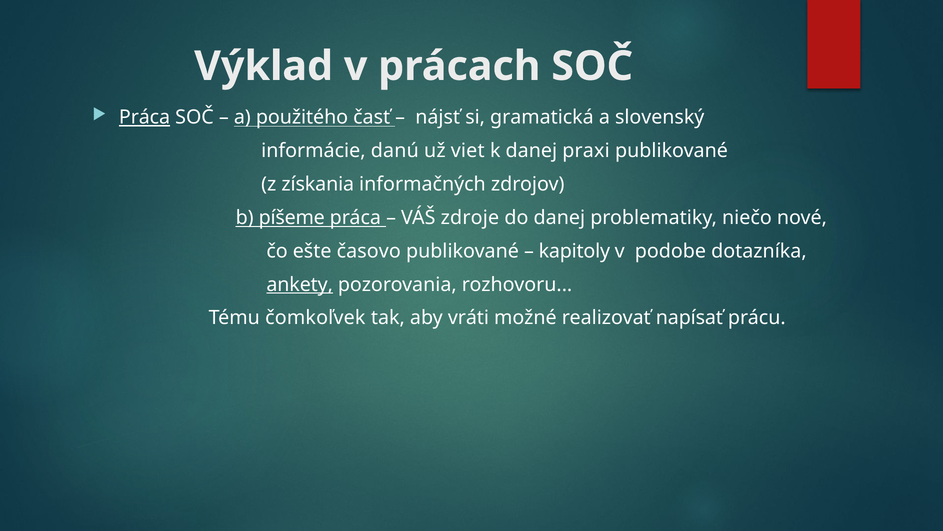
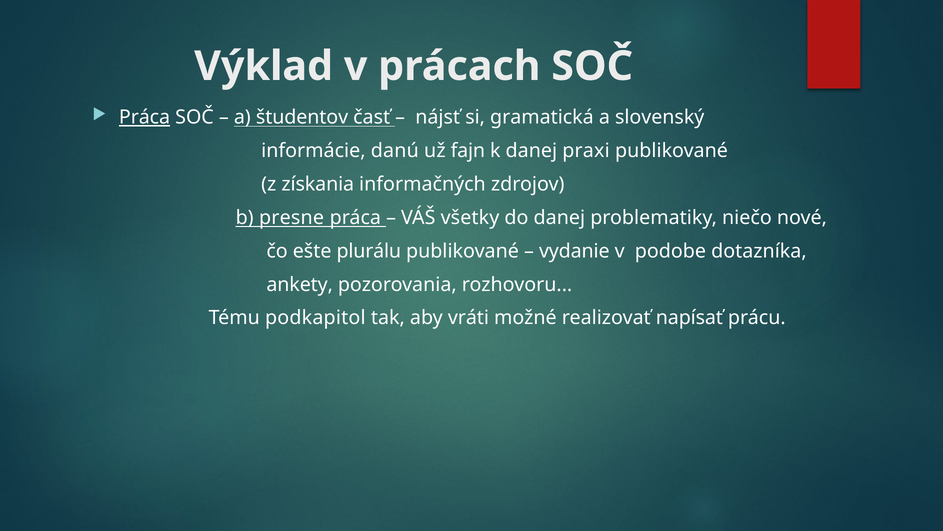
použitého: použitého -> študentov
viet: viet -> fajn
píšeme: píšeme -> presne
zdroje: zdroje -> všetky
časovo: časovo -> plurálu
kapitoly: kapitoly -> vydanie
ankety underline: present -> none
čomkoľvek: čomkoľvek -> podkapitol
